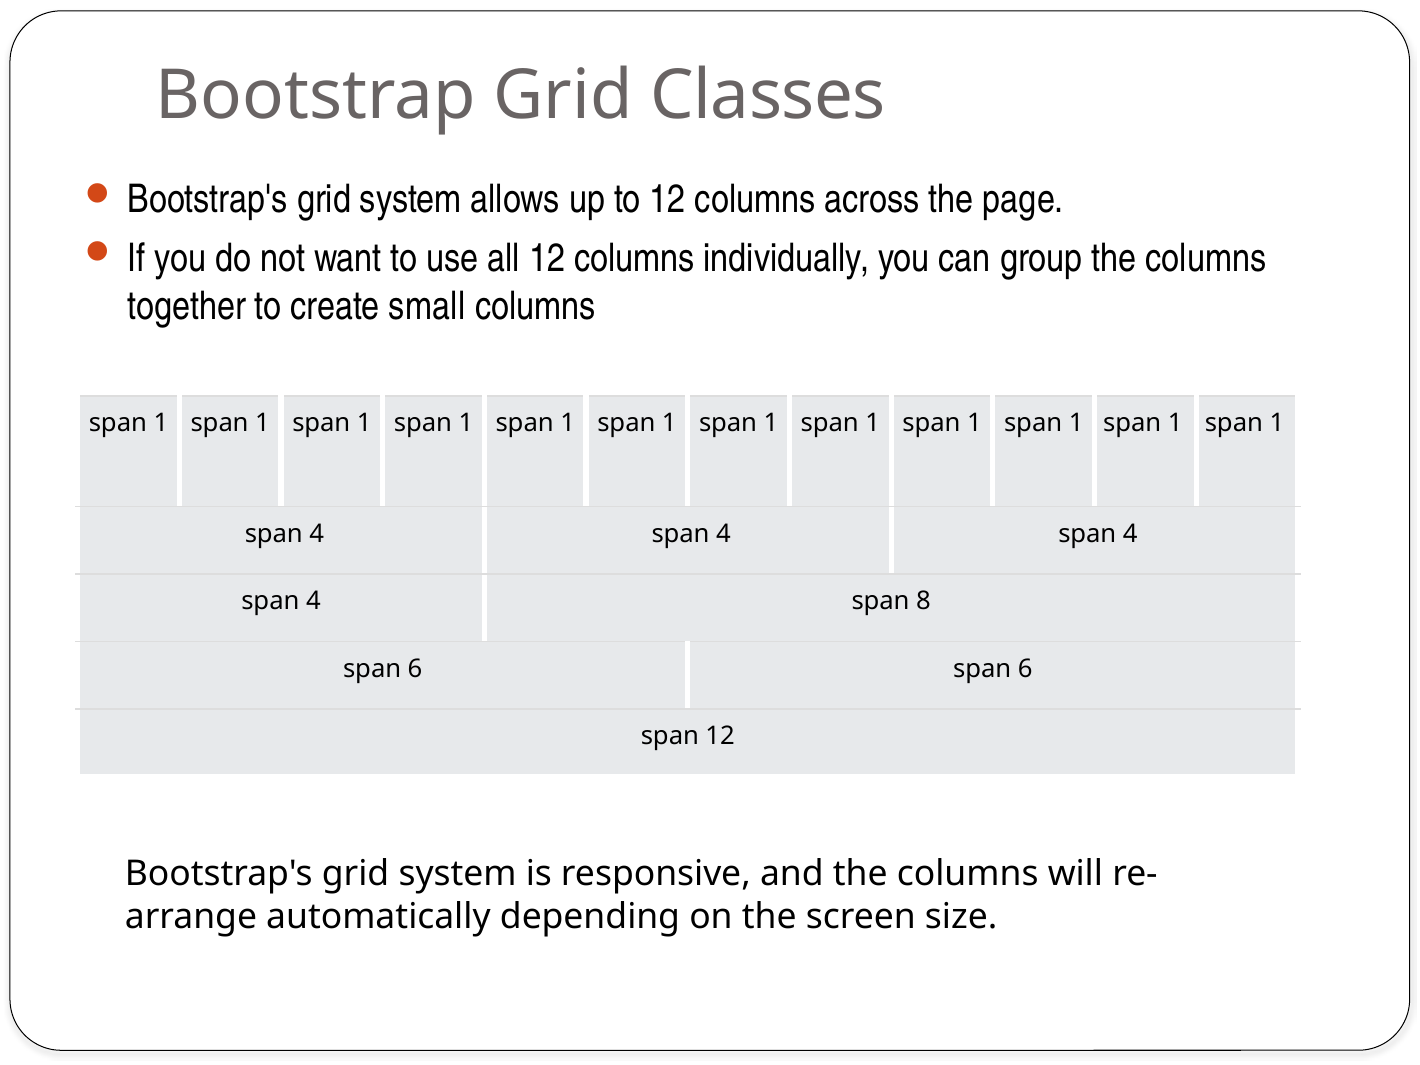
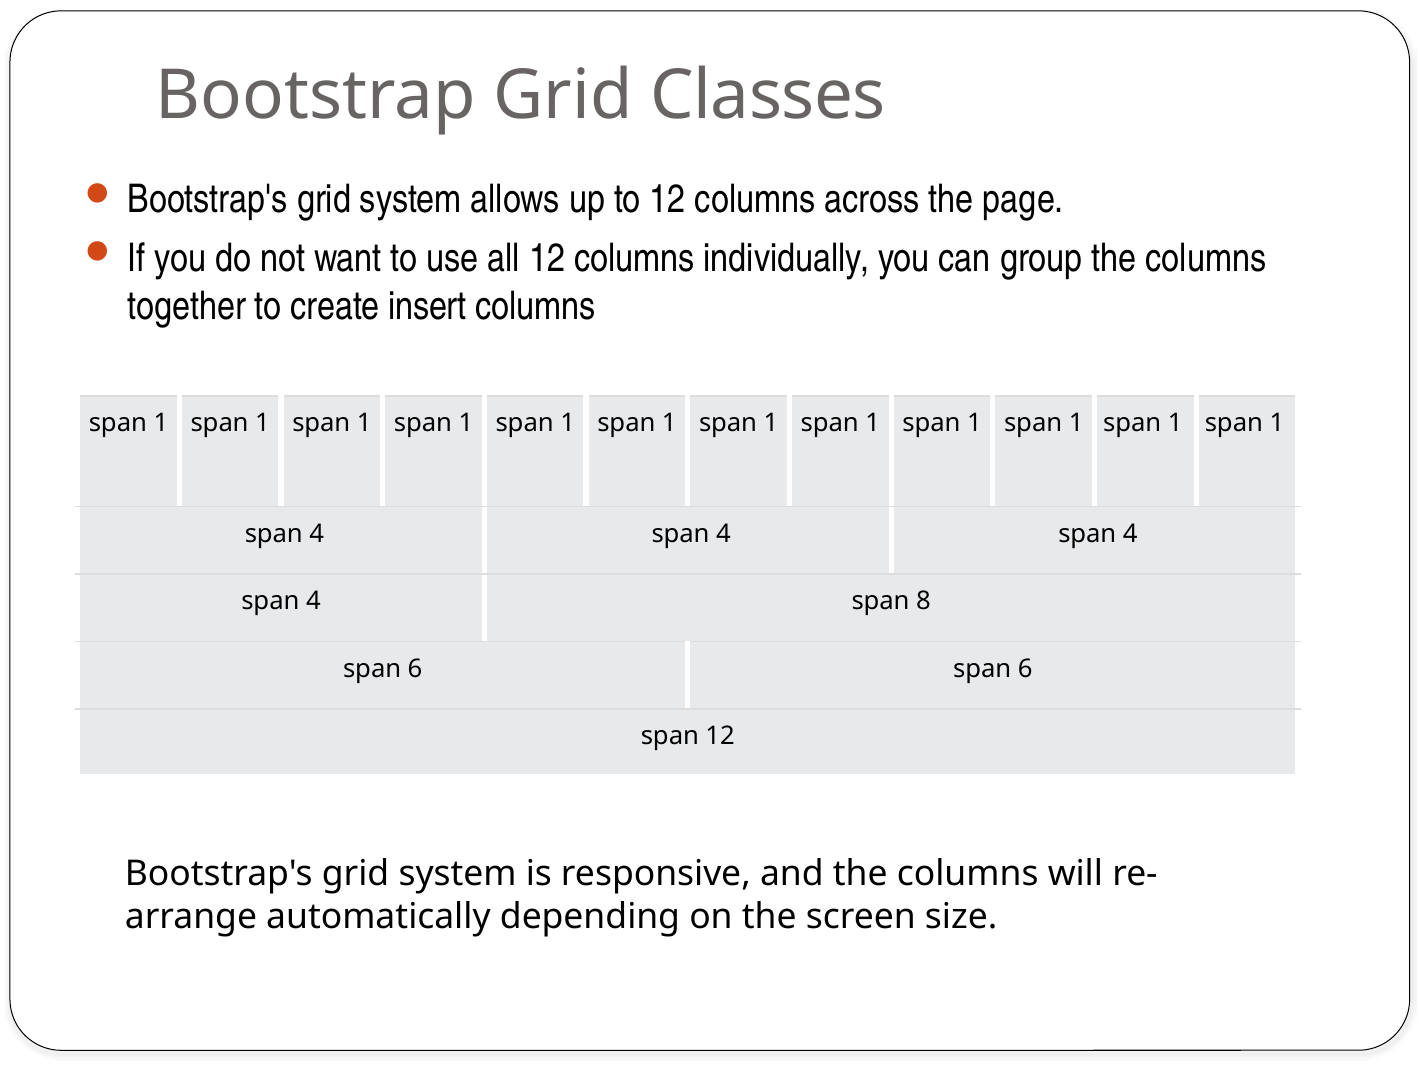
small: small -> insert
